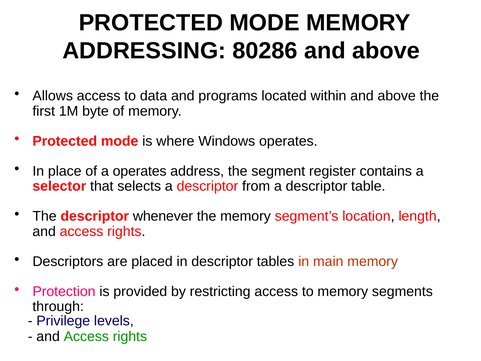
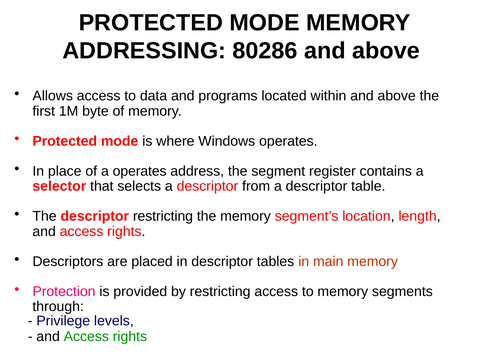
descriptor whenever: whenever -> restricting
